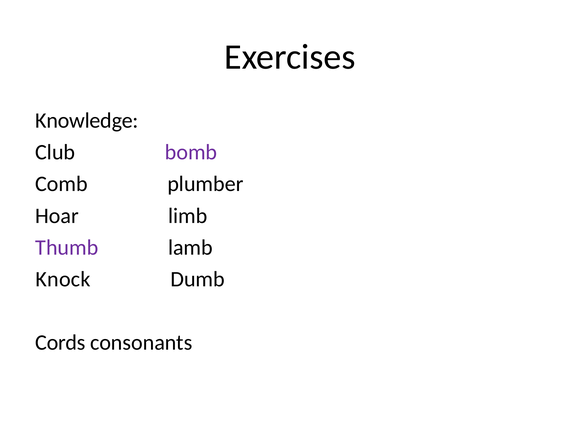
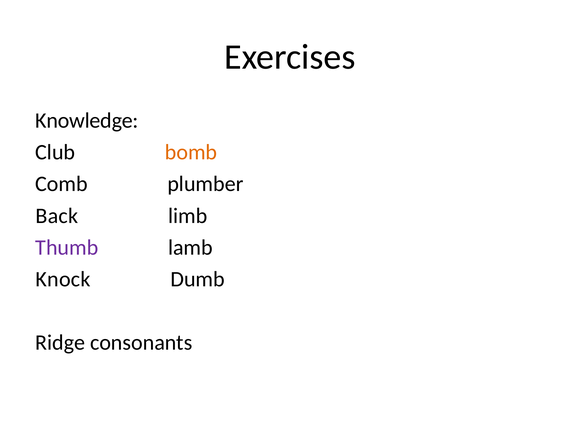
bomb colour: purple -> orange
Hoar: Hoar -> Back
Cords: Cords -> Ridge
